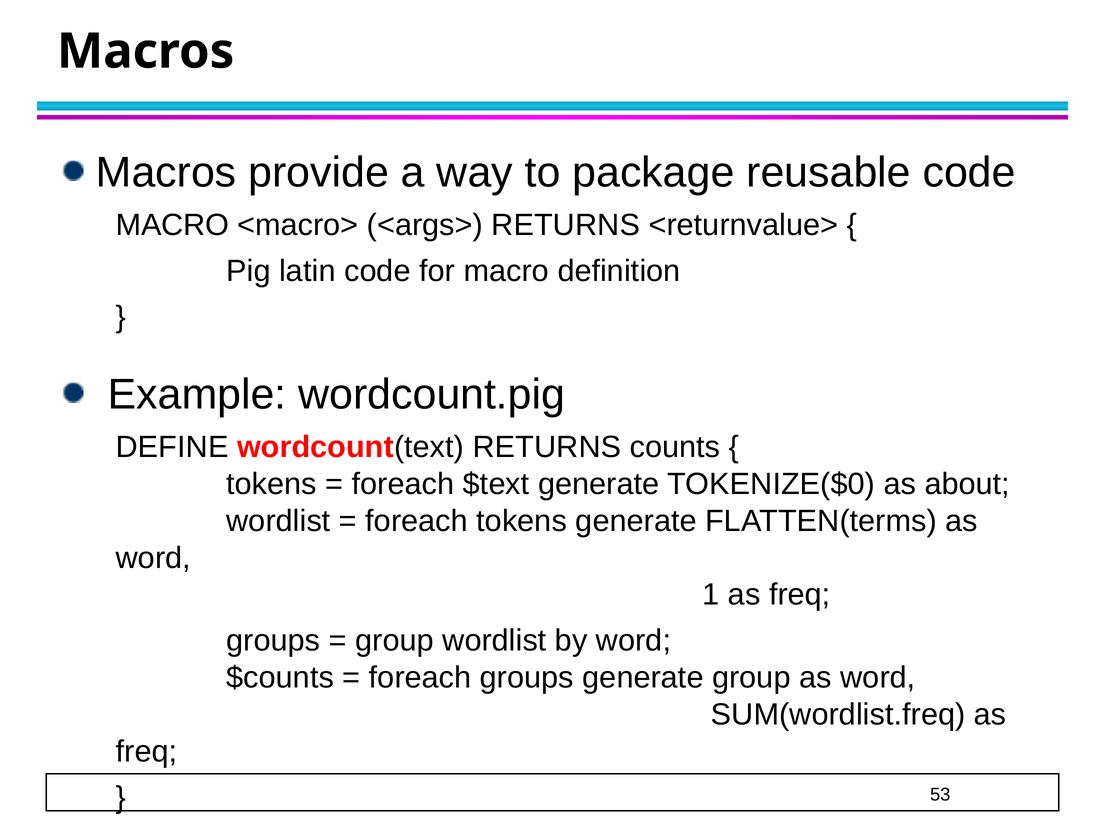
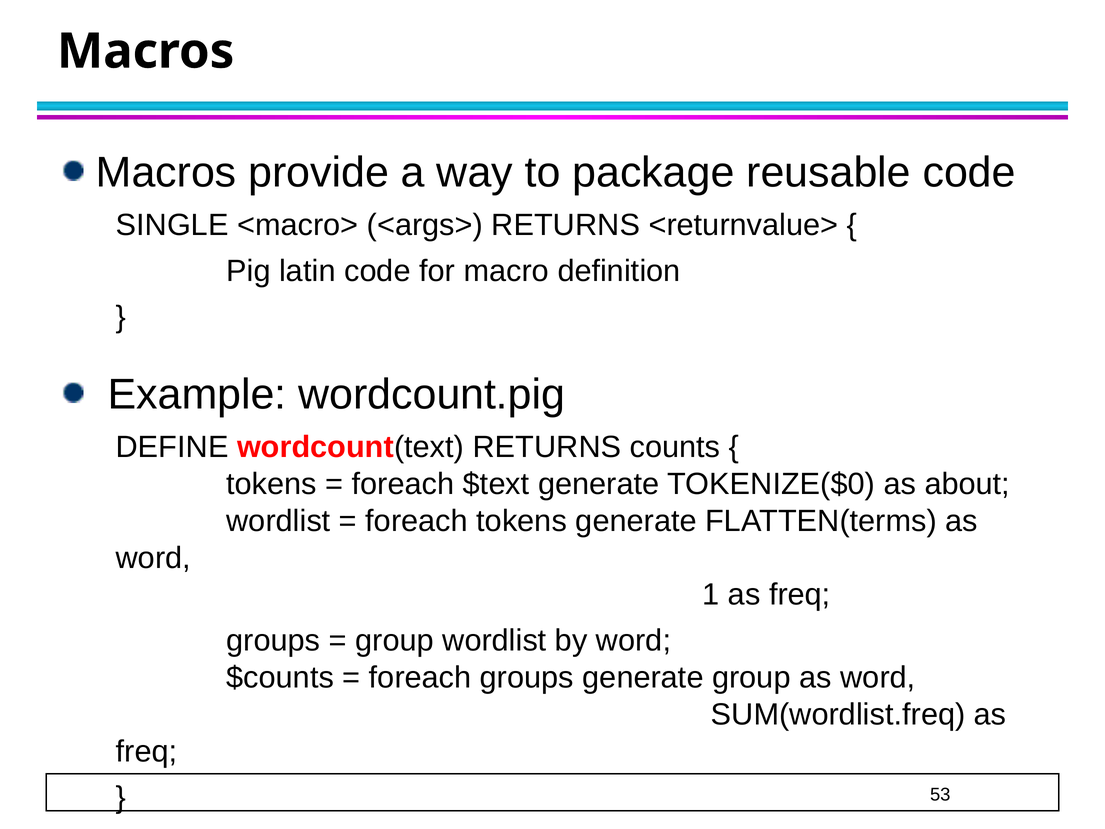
MACRO at (172, 225): MACRO -> SINGLE
